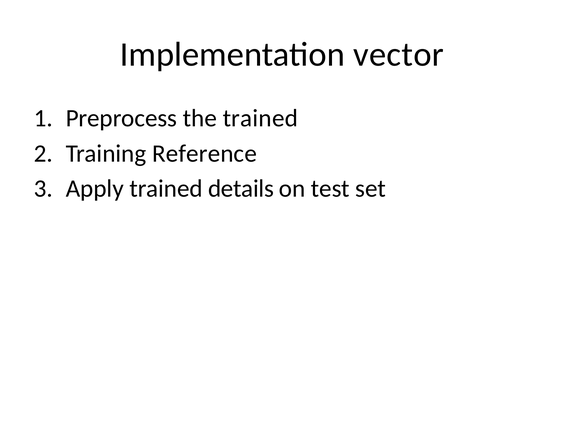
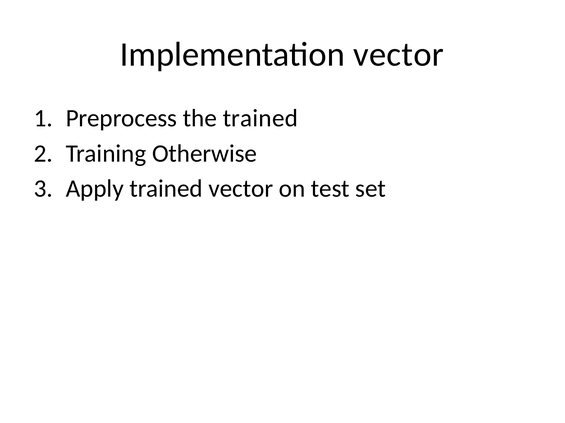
Reference: Reference -> Otherwise
trained details: details -> vector
